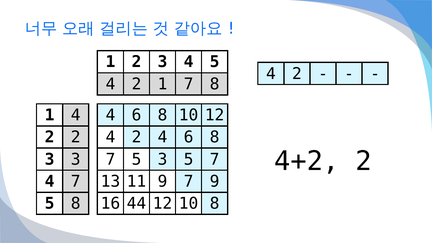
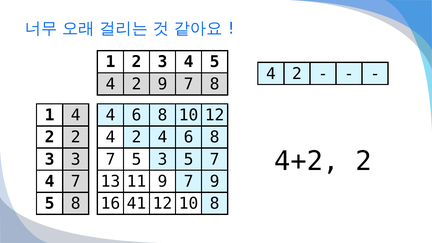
2 1: 1 -> 9
44: 44 -> 41
